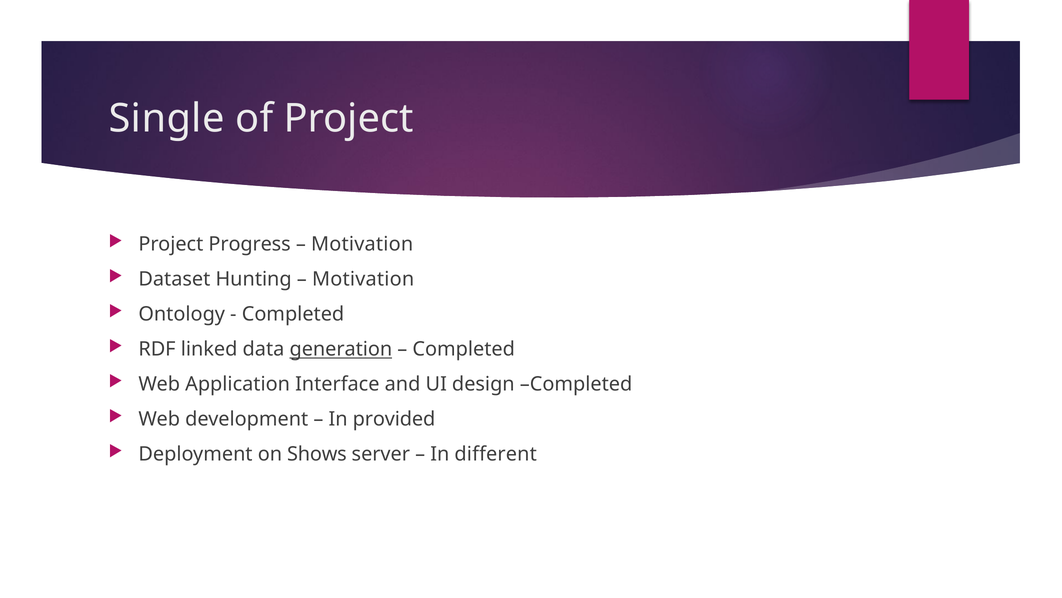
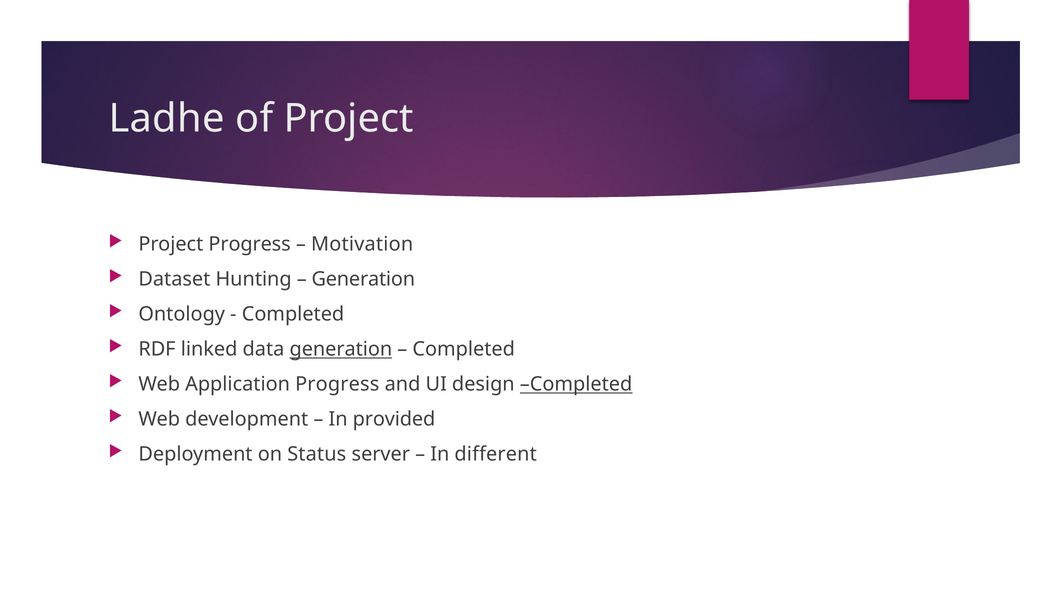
Single: Single -> Ladhe
Motivation at (363, 279): Motivation -> Generation
Application Interface: Interface -> Progress
Completed at (576, 384) underline: none -> present
Shows: Shows -> Status
